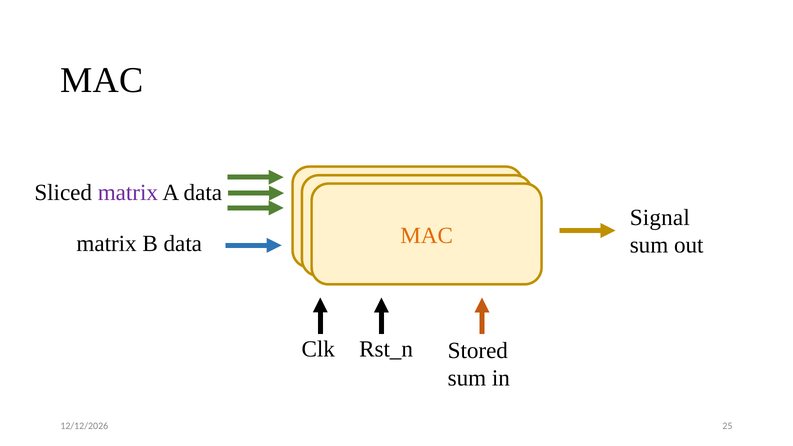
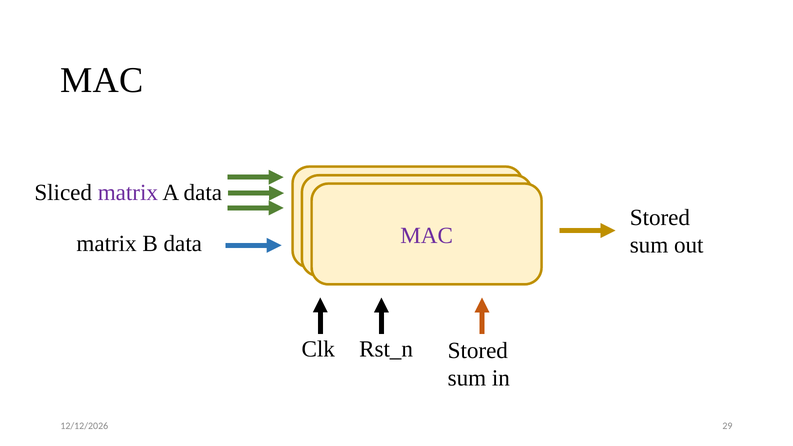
Signal at (660, 217): Signal -> Stored
MAC at (427, 236) colour: orange -> purple
25: 25 -> 29
